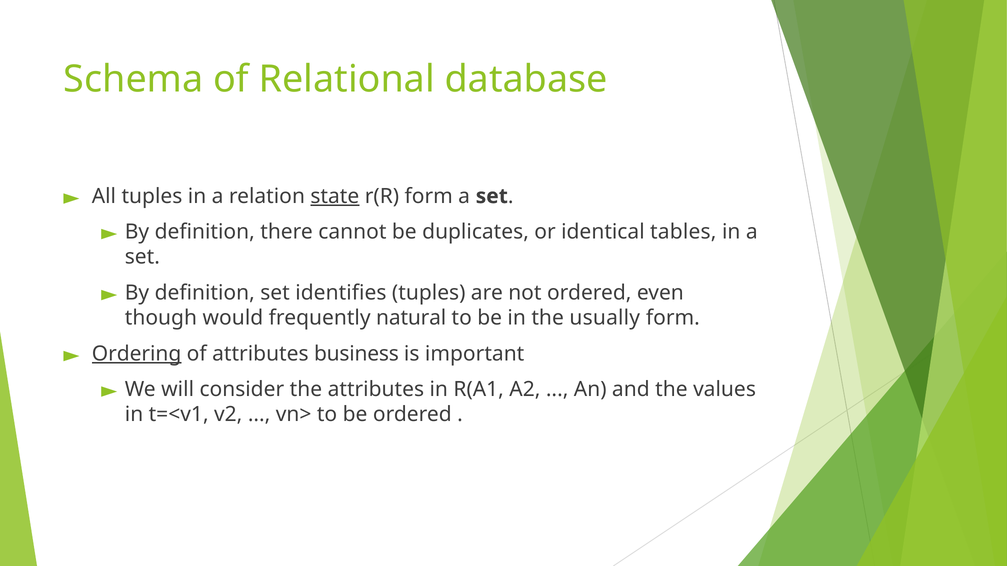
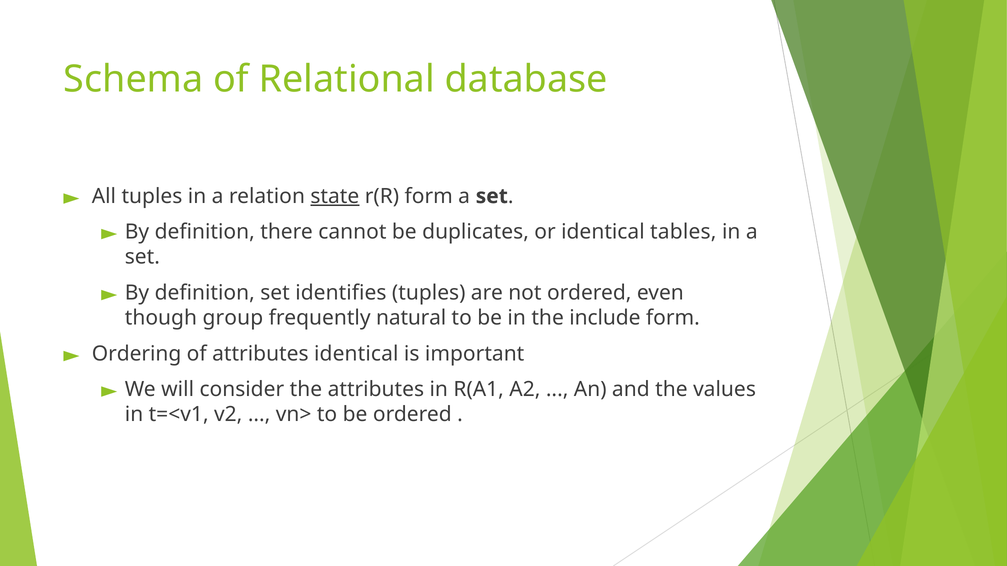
would: would -> group
usually: usually -> include
Ordering underline: present -> none
attributes business: business -> identical
